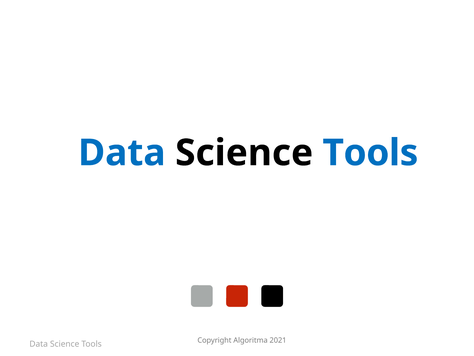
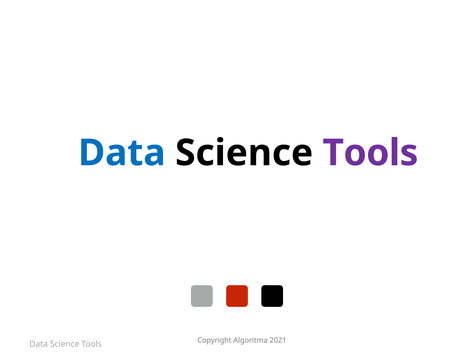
Tools at (370, 153) colour: blue -> purple
